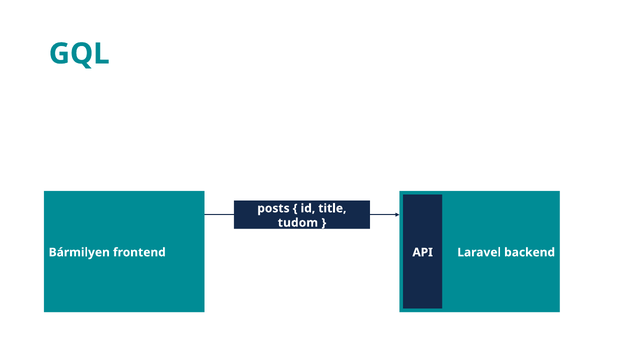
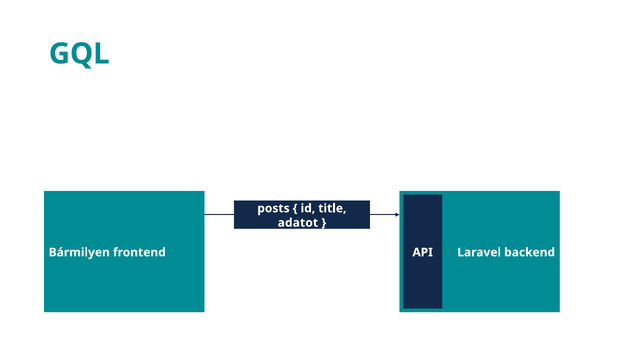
tudom: tudom -> adatot
